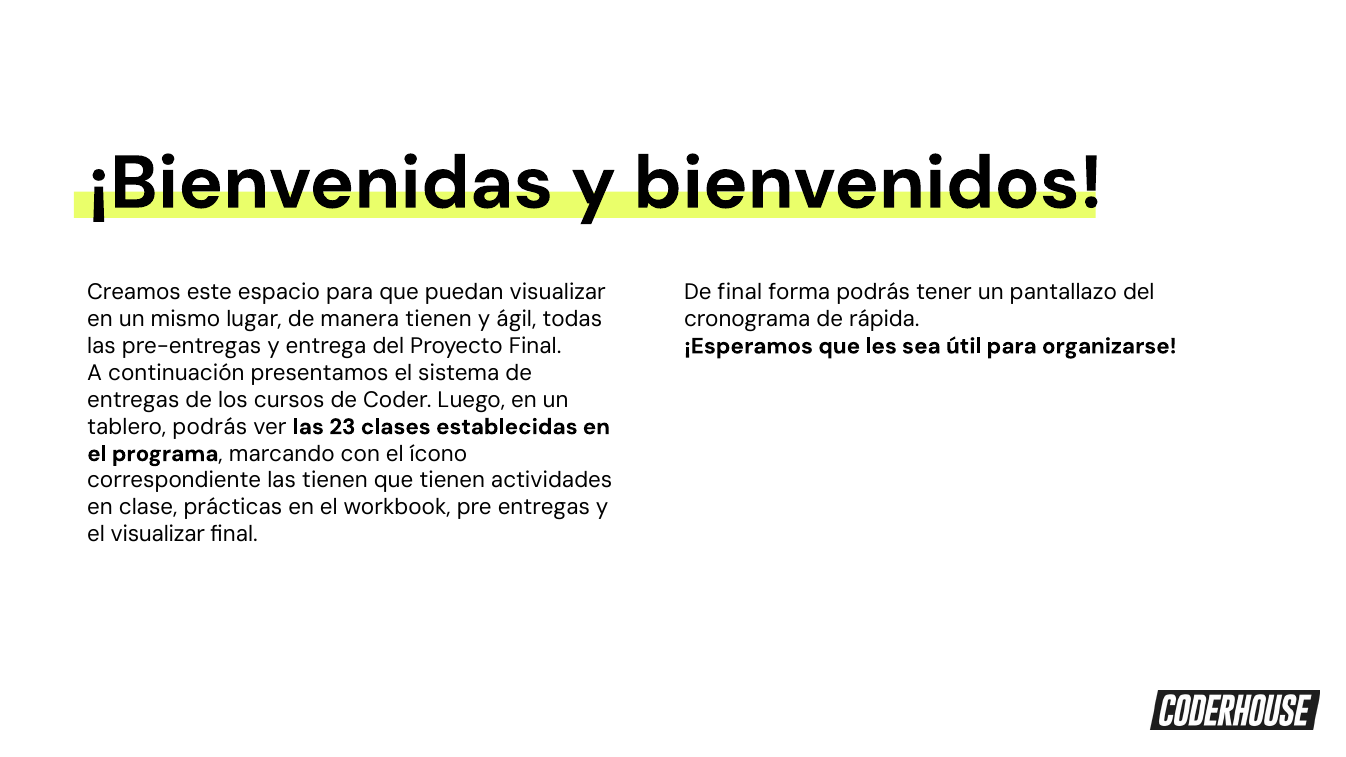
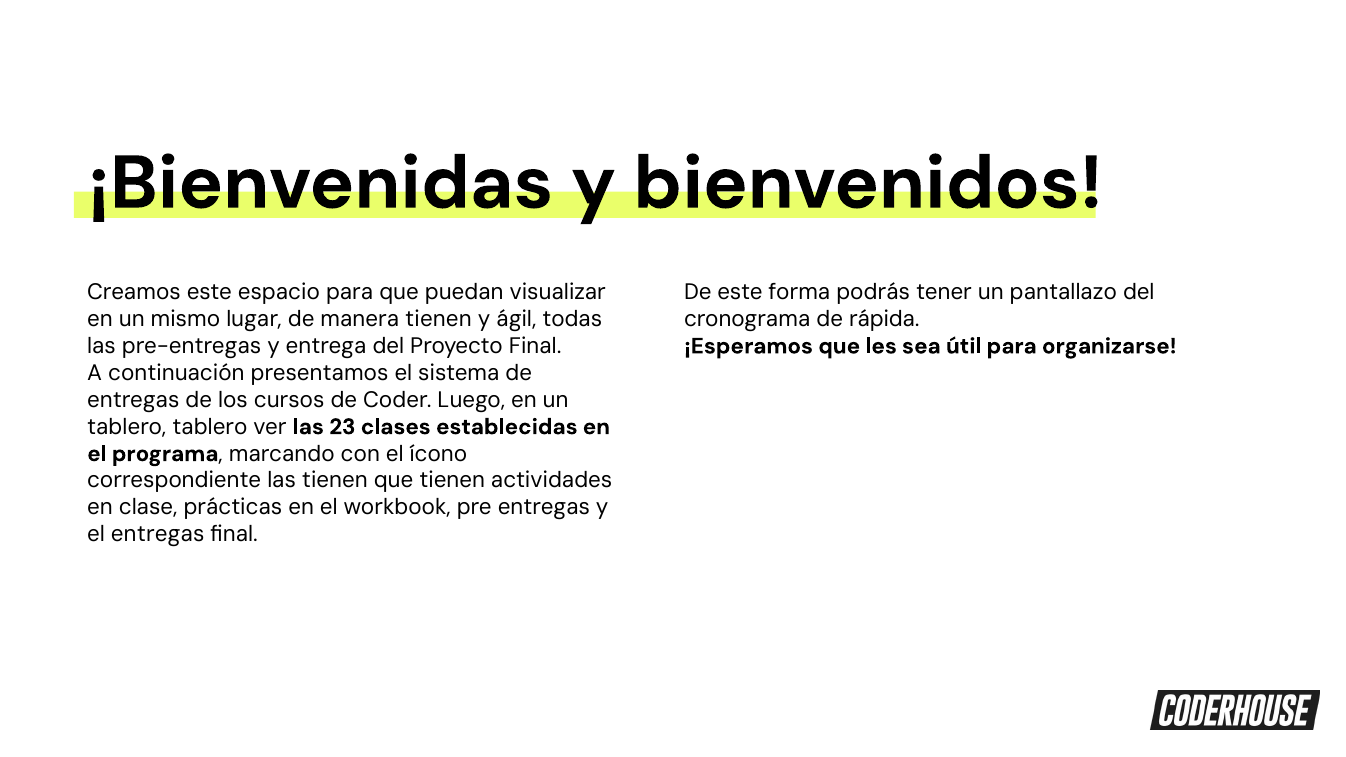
De final: final -> este
tablero podrás: podrás -> tablero
el visualizar: visualizar -> entregas
